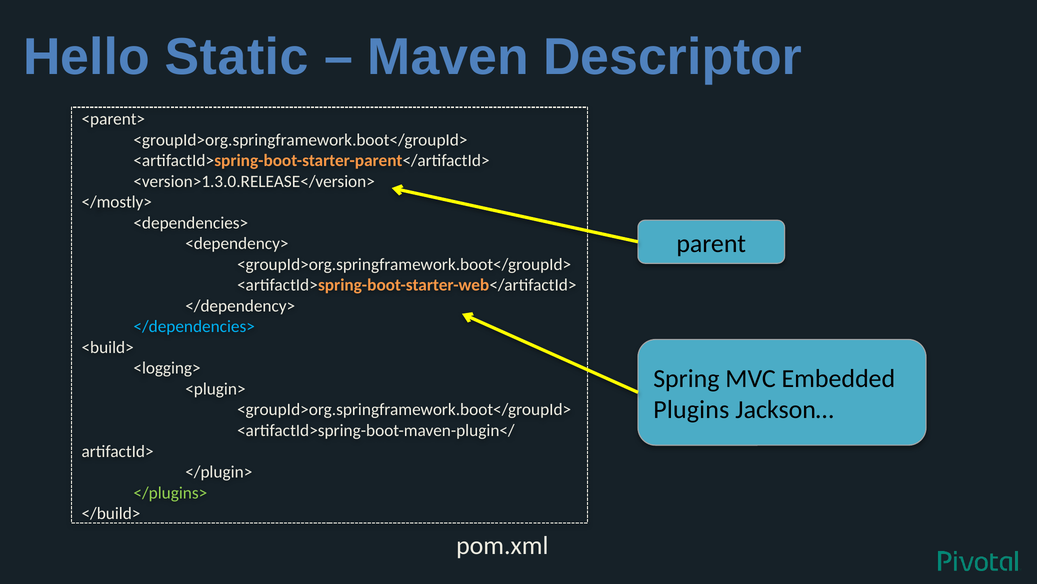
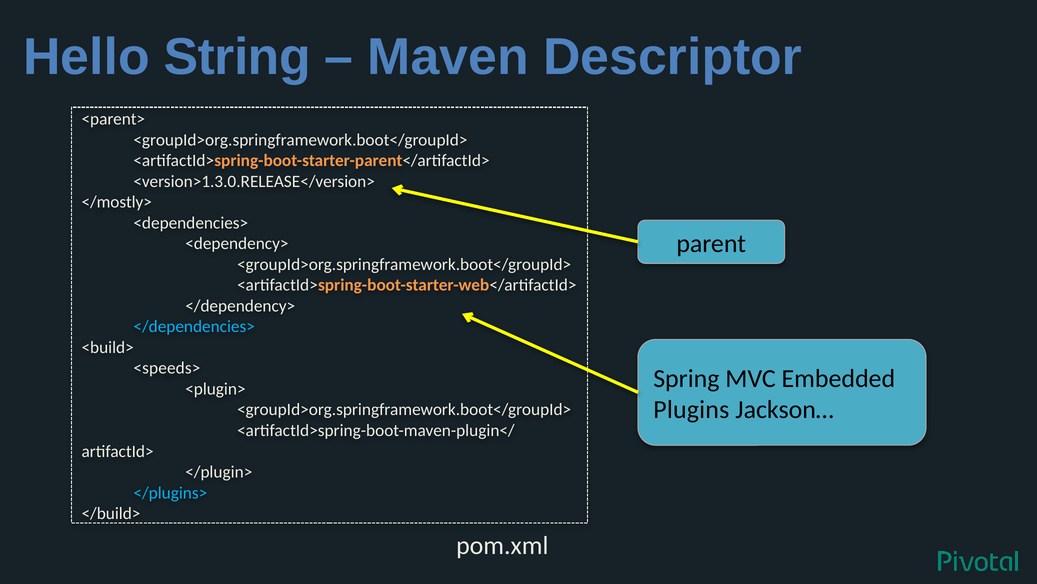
Static: Static -> String
<logging>: <logging> -> <speeds>
</plugins> colour: light green -> light blue
